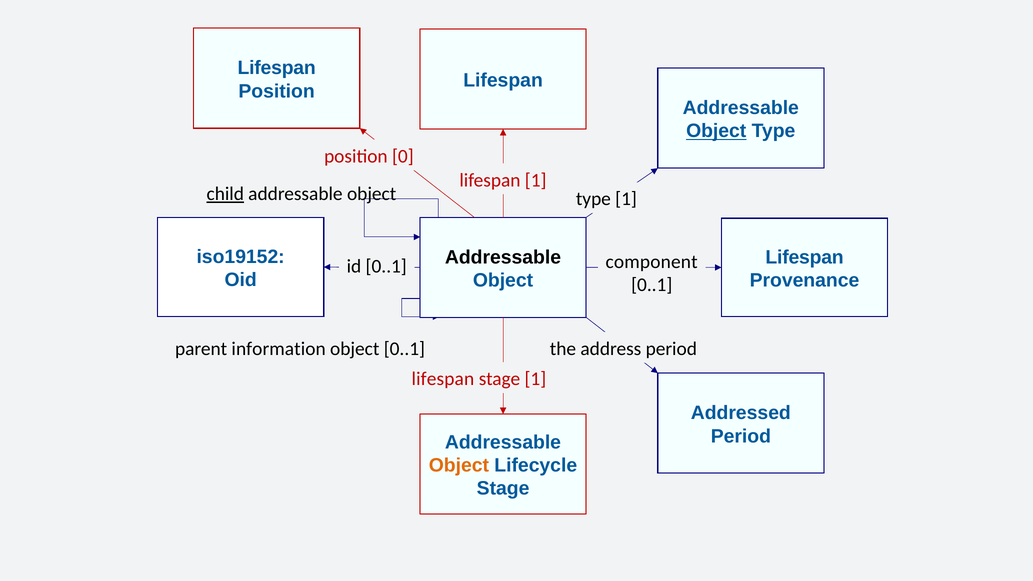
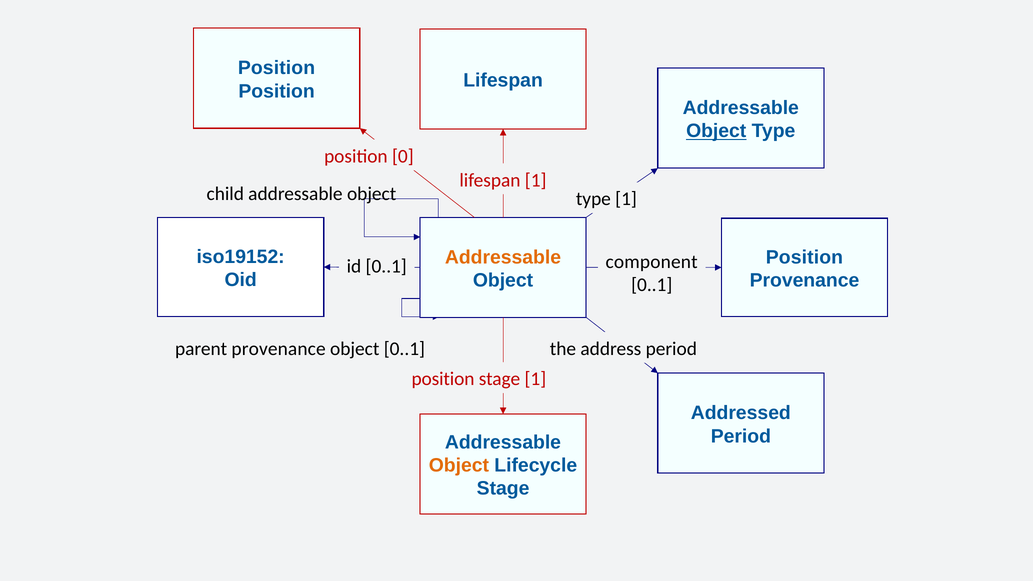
Lifespan at (277, 68): Lifespan -> Position
child underline: present -> none
Addressable at (503, 257) colour: black -> orange
Lifespan at (805, 257): Lifespan -> Position
parent information: information -> provenance
lifespan at (443, 379): lifespan -> position
